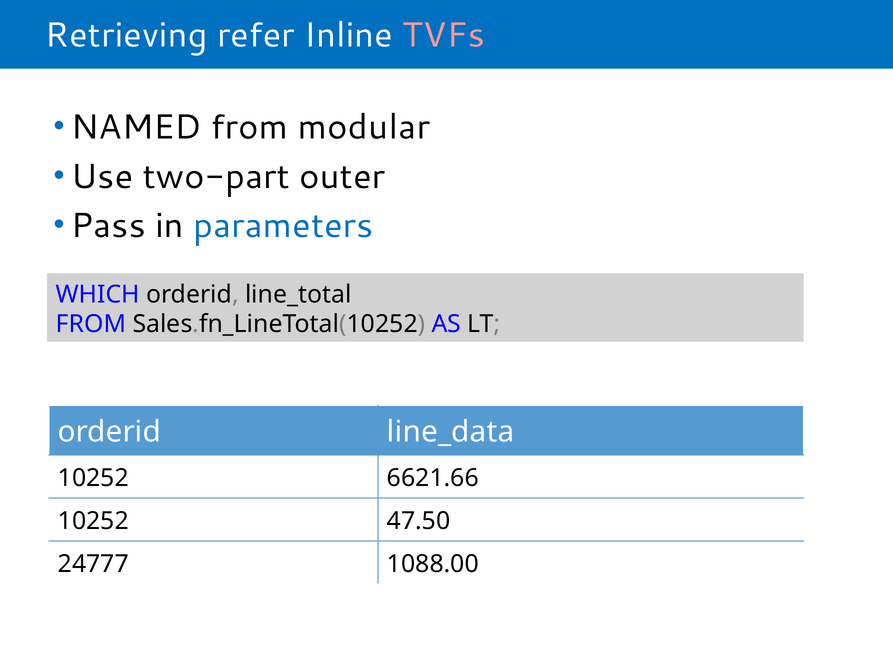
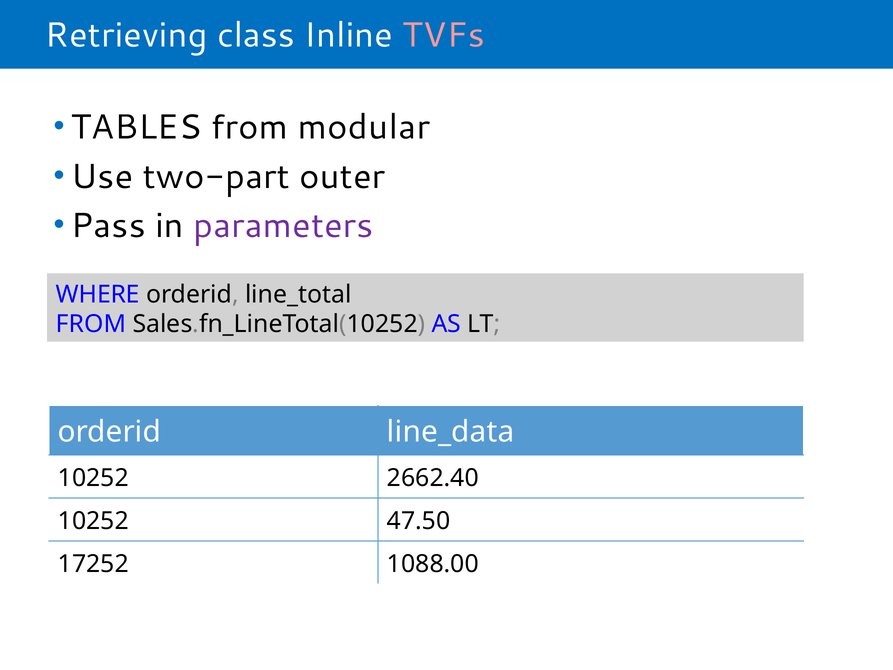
refer: refer -> class
NAMED: NAMED -> TABLES
parameters colour: blue -> purple
WHICH: WHICH -> WHERE
6621.66: 6621.66 -> 2662.40
24777: 24777 -> 17252
